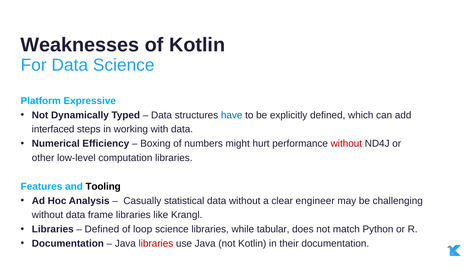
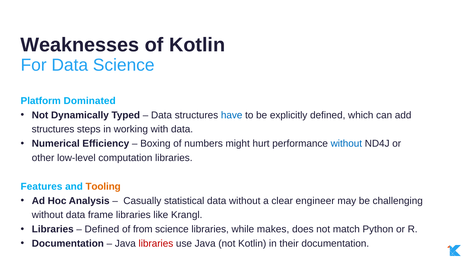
Expressive: Expressive -> Dominated
interfaced at (53, 129): interfaced -> structures
without at (346, 143) colour: red -> blue
Tooling colour: black -> orange
loop: loop -> from
tabular: tabular -> makes
